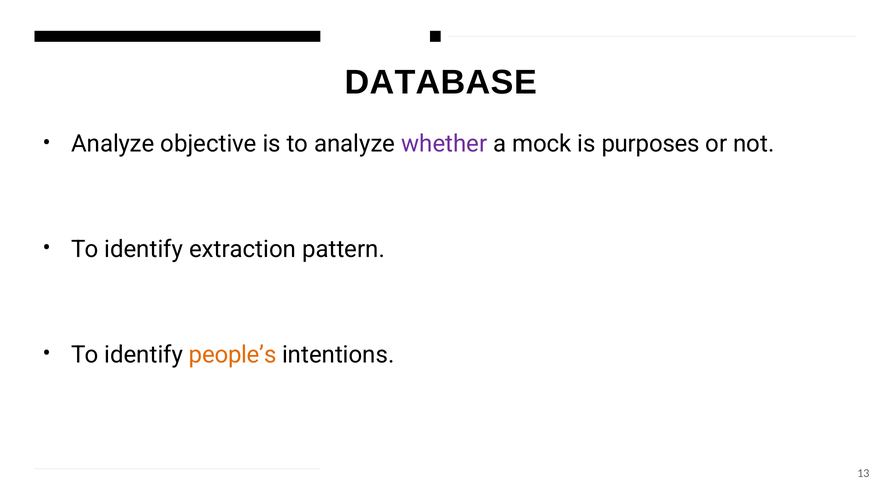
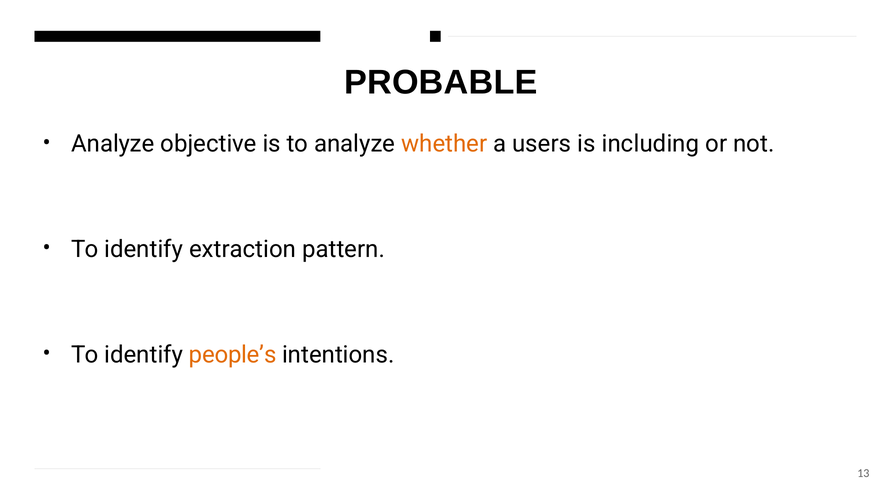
DATABASE: DATABASE -> PROBABLE
whether colour: purple -> orange
mock: mock -> users
purposes: purposes -> including
